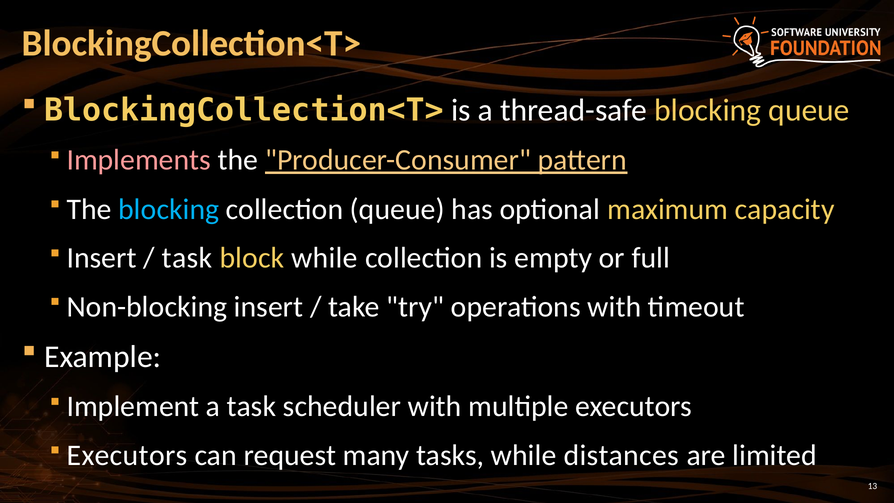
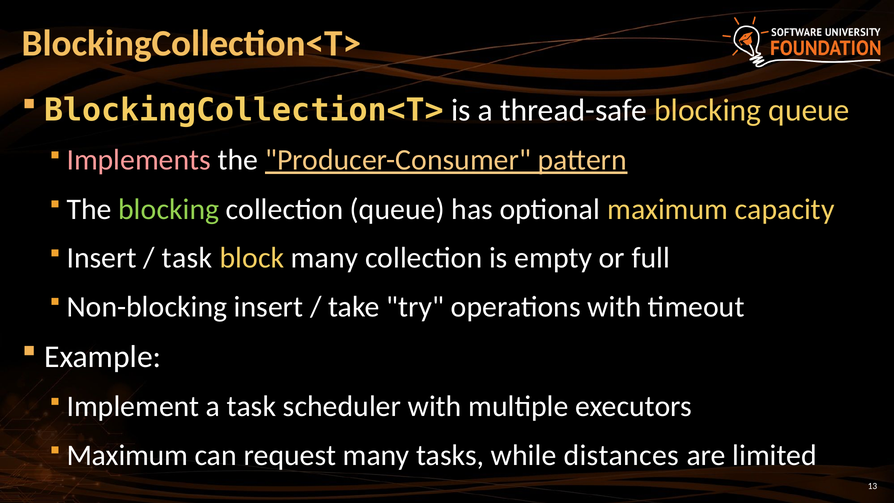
blocking at (169, 209) colour: light blue -> light green
block while: while -> many
Executors at (127, 455): Executors -> Maximum
